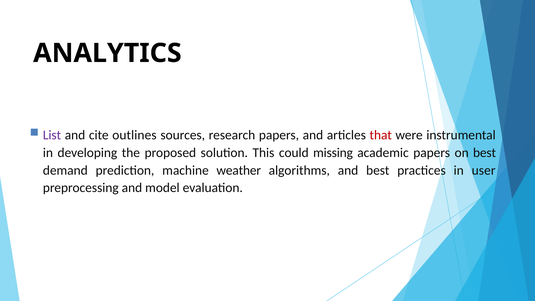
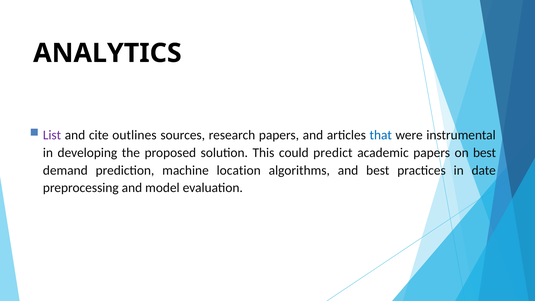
that colour: red -> blue
missing: missing -> predict
weather: weather -> location
user: user -> date
